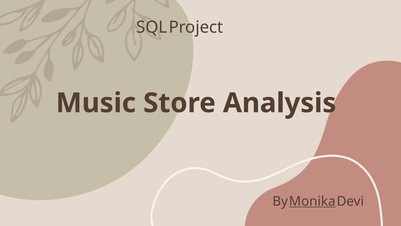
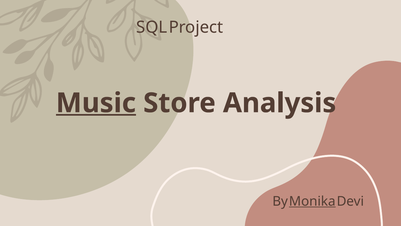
Music underline: none -> present
